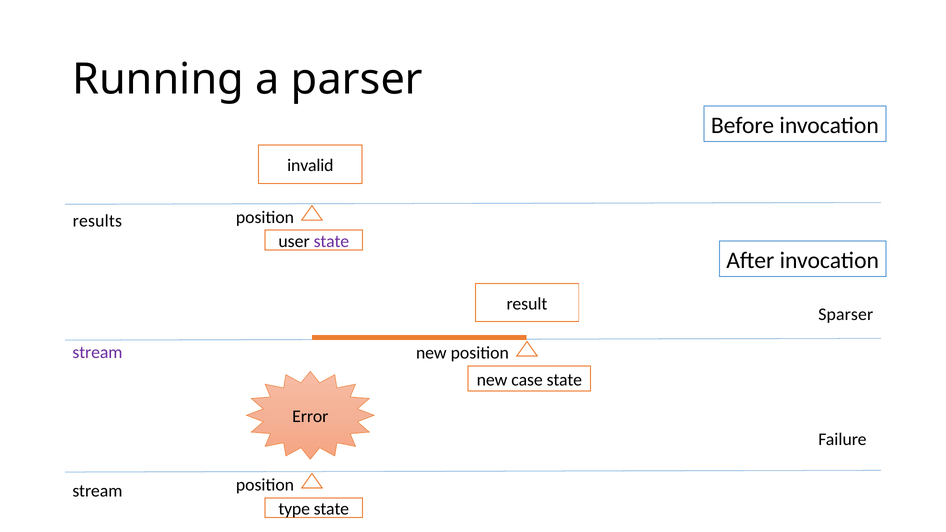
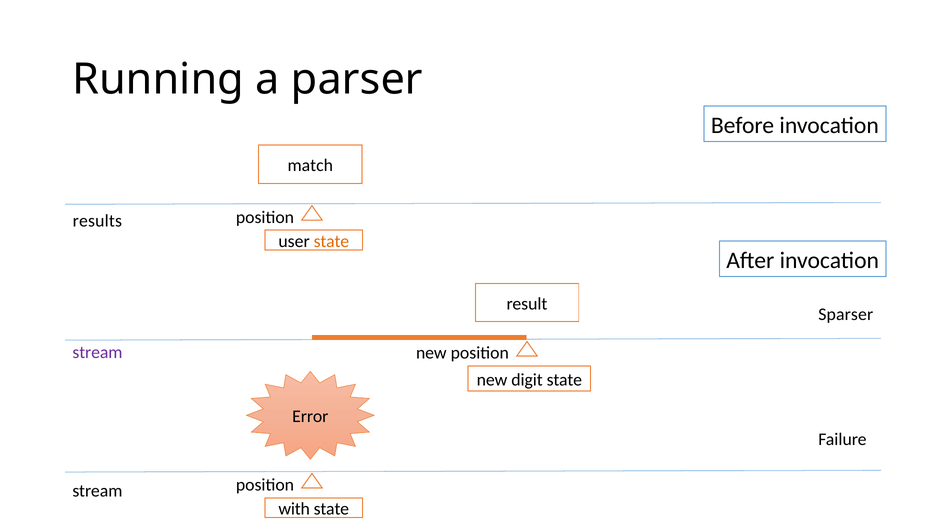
invalid: invalid -> match
state at (331, 241) colour: purple -> orange
case: case -> digit
type: type -> with
